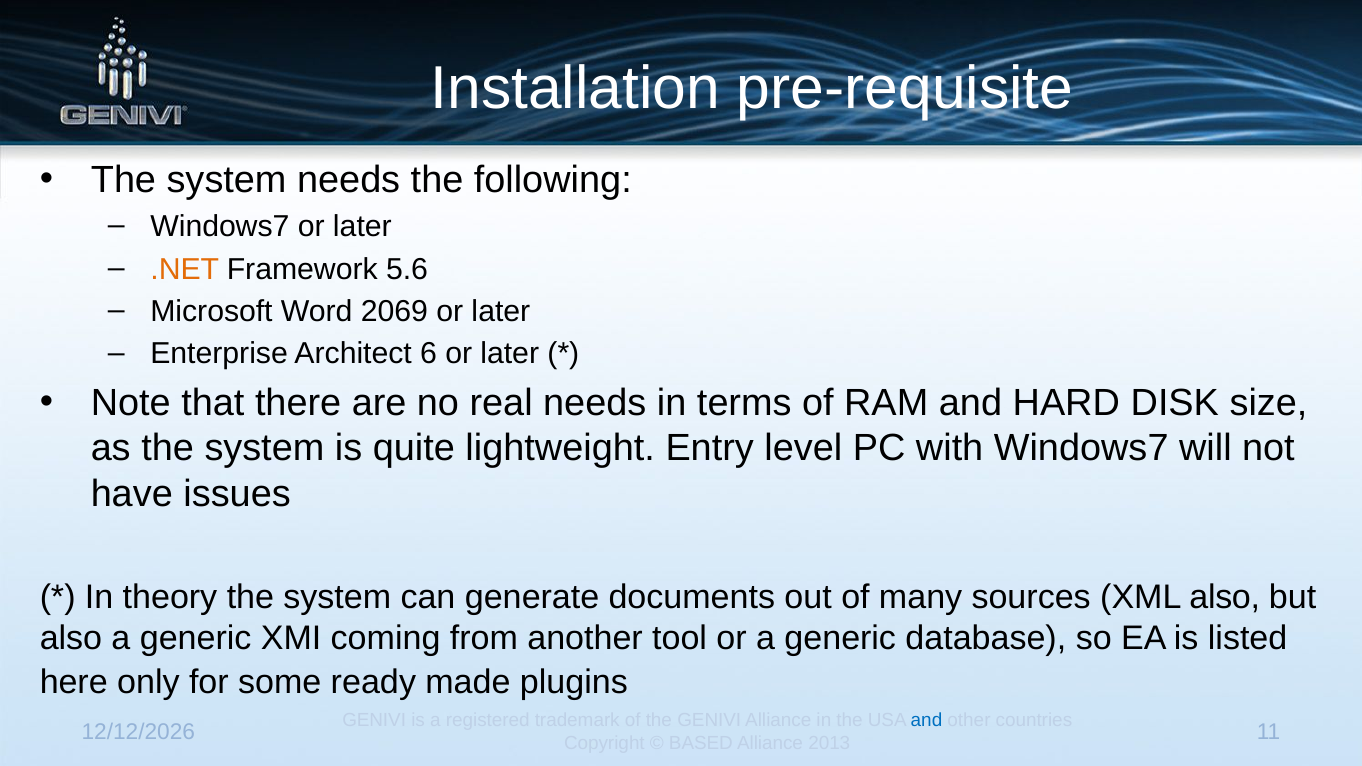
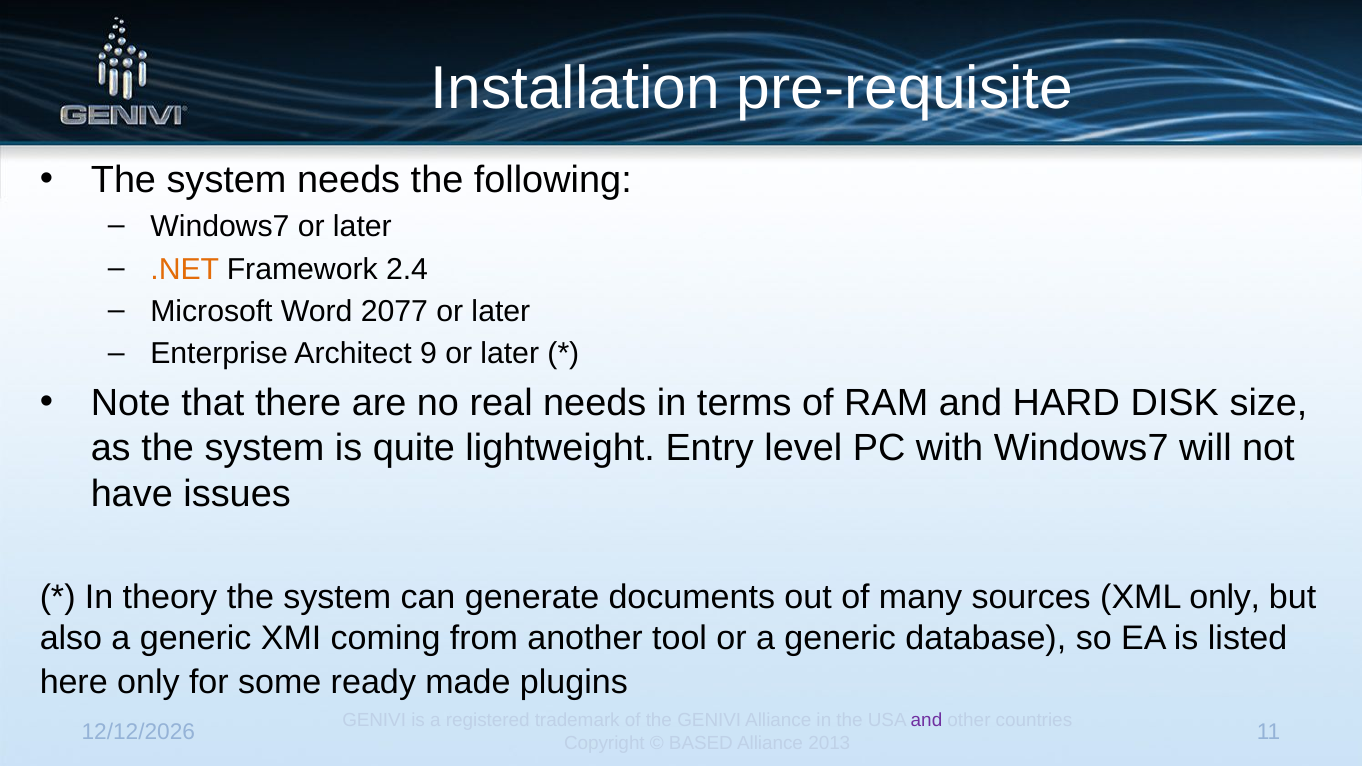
5.6: 5.6 -> 2.4
2069: 2069 -> 2077
6: 6 -> 9
XML also: also -> only
and at (927, 720) colour: blue -> purple
